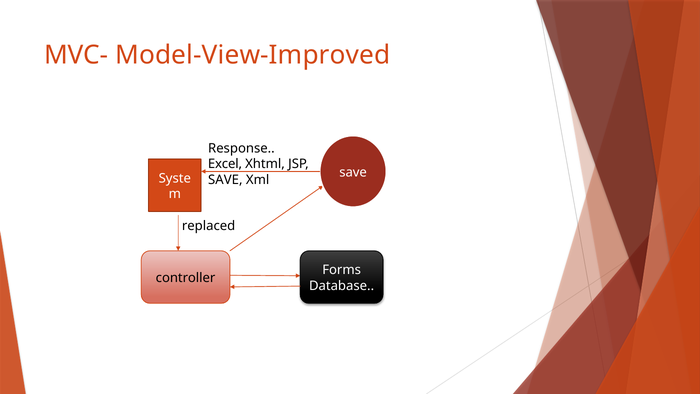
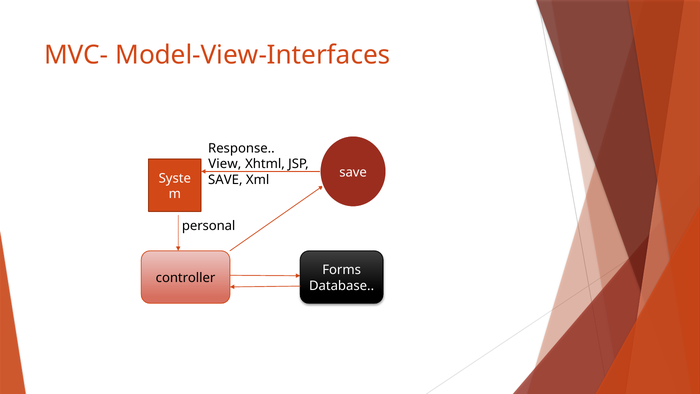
Model-View-Improved: Model-View-Improved -> Model-View-Interfaces
Excel: Excel -> View
replaced: replaced -> personal
